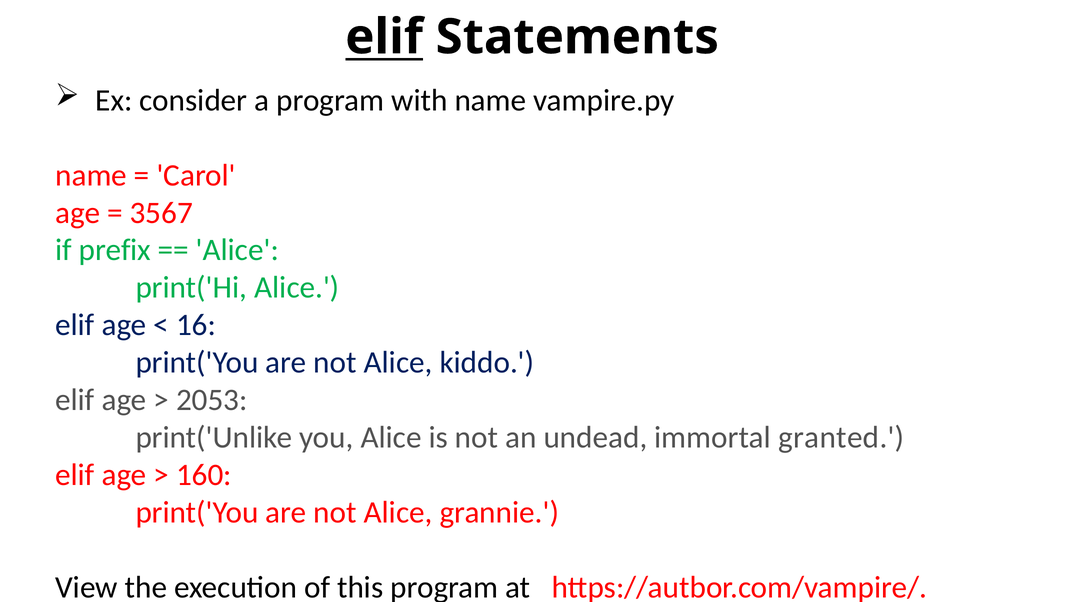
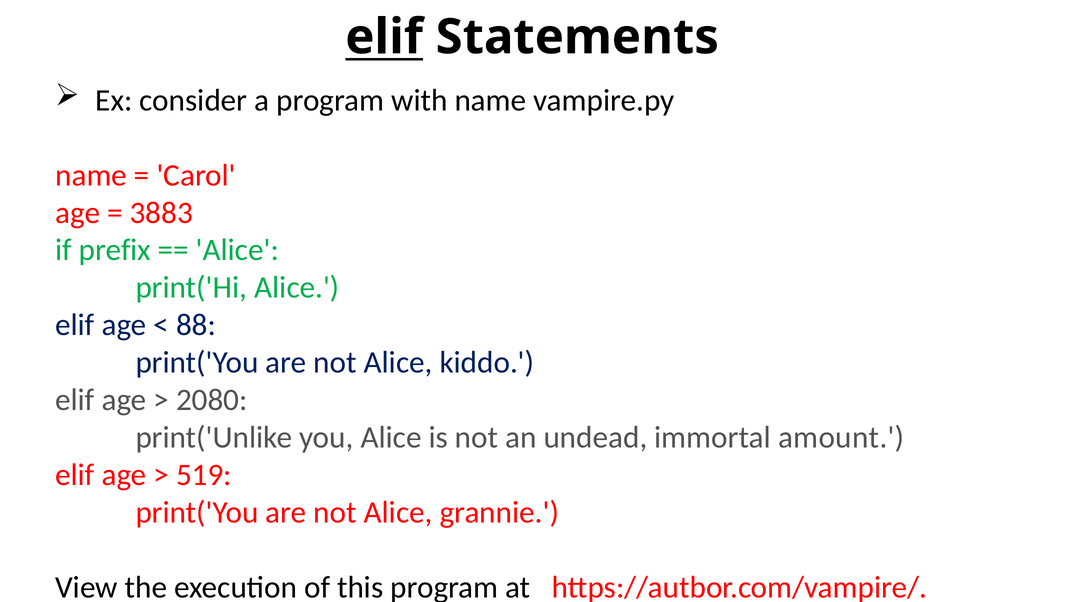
3567: 3567 -> 3883
16: 16 -> 88
2053: 2053 -> 2080
granted: granted -> amount
160: 160 -> 519
